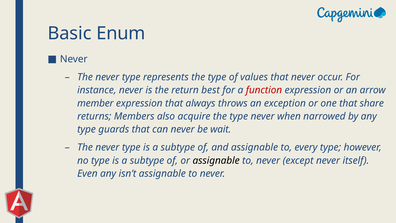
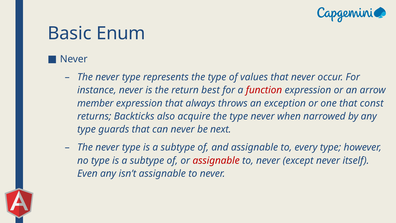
share: share -> const
Members: Members -> Backticks
wait: wait -> next
assignable at (216, 160) colour: black -> red
